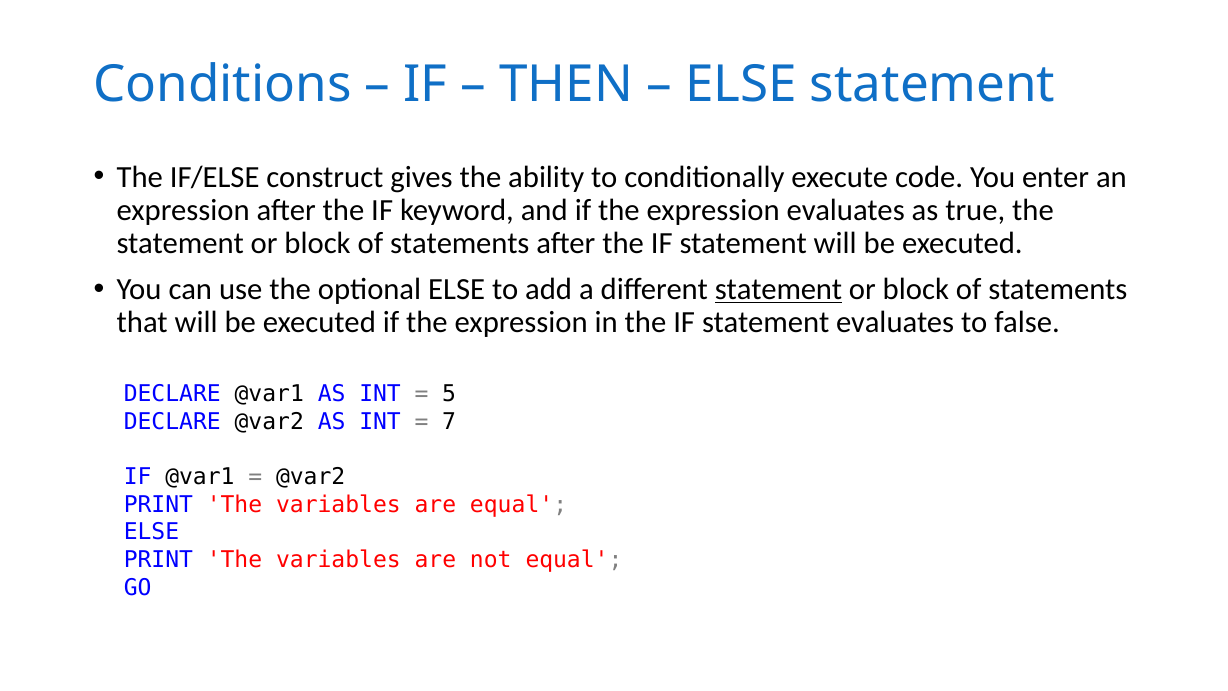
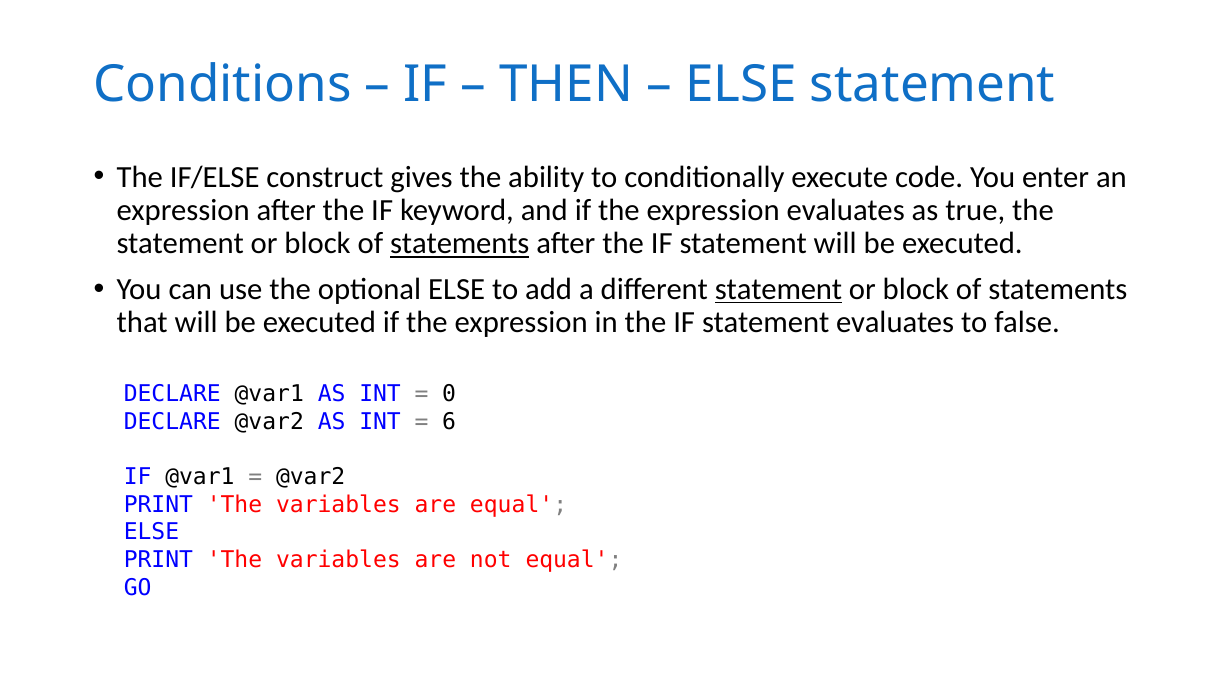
statements at (460, 243) underline: none -> present
5: 5 -> 0
7: 7 -> 6
